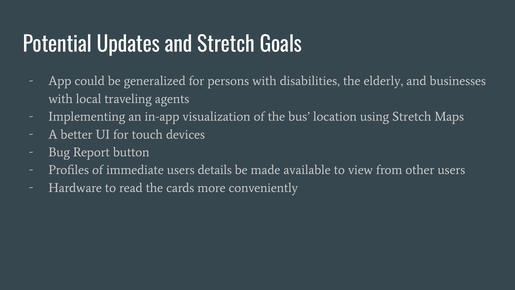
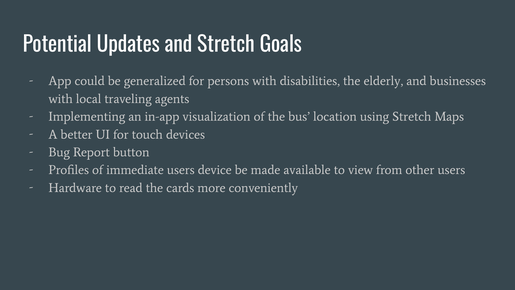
details: details -> device
